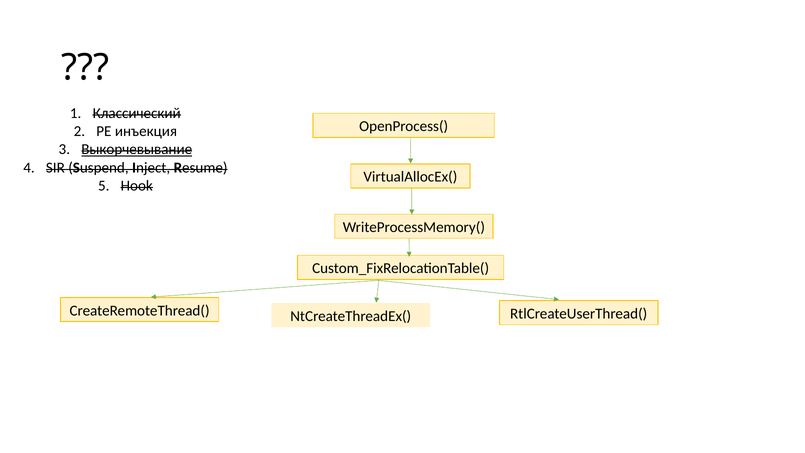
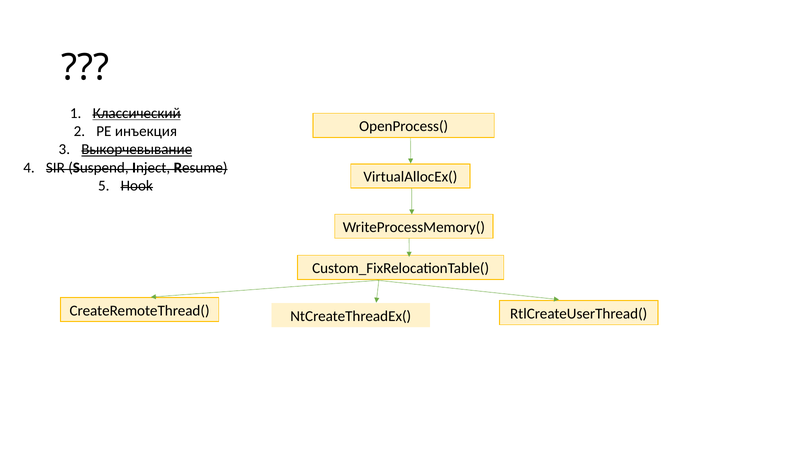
Классический underline: none -> present
